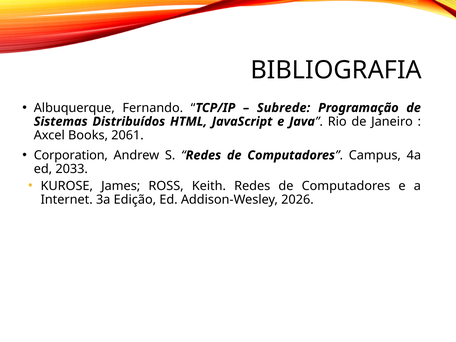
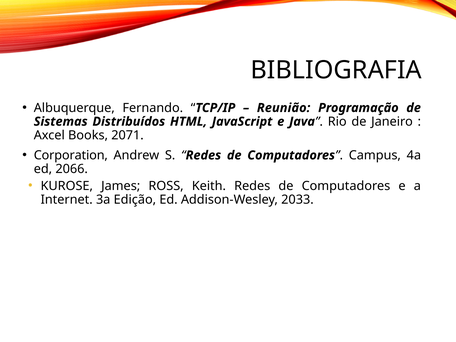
Subrede: Subrede -> Reunião
2061: 2061 -> 2071
2033: 2033 -> 2066
2026: 2026 -> 2033
